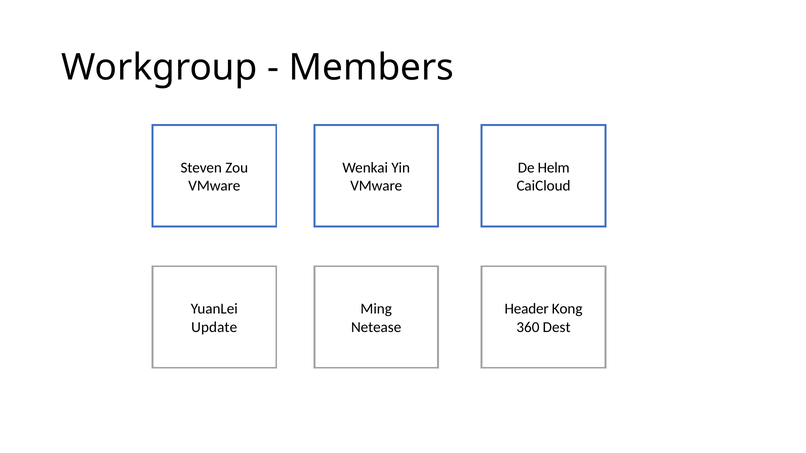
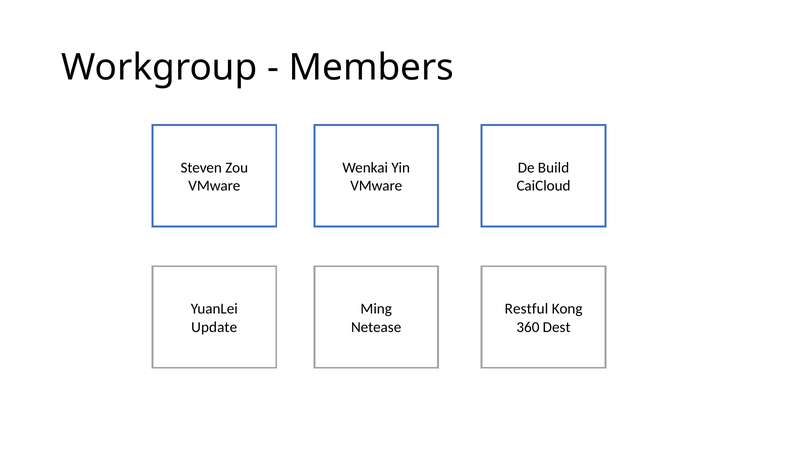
Helm: Helm -> Build
Header: Header -> Restful
